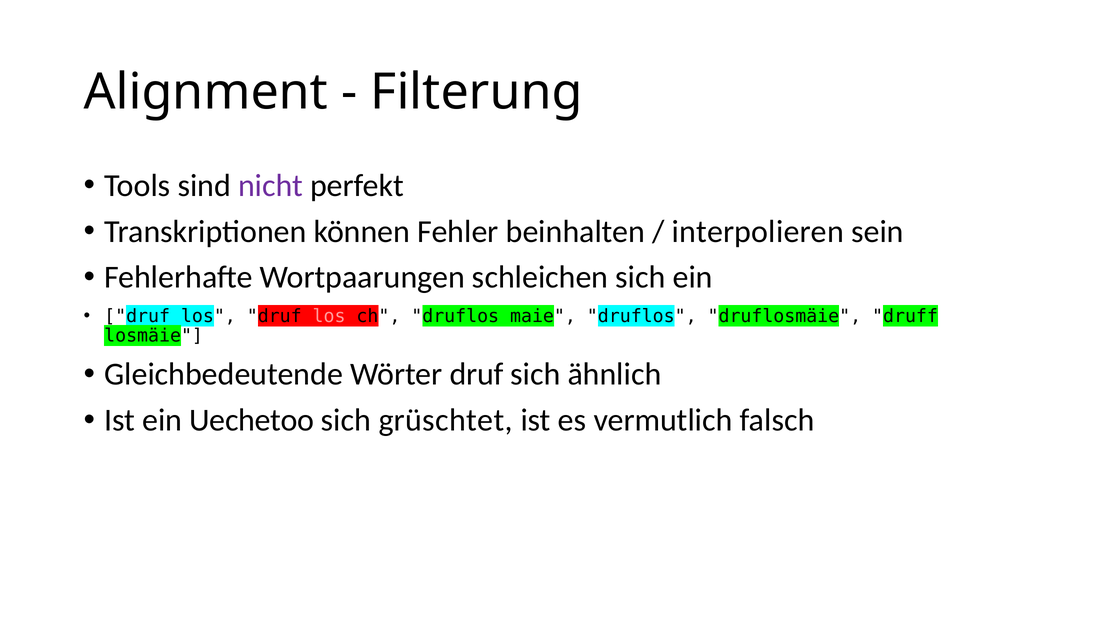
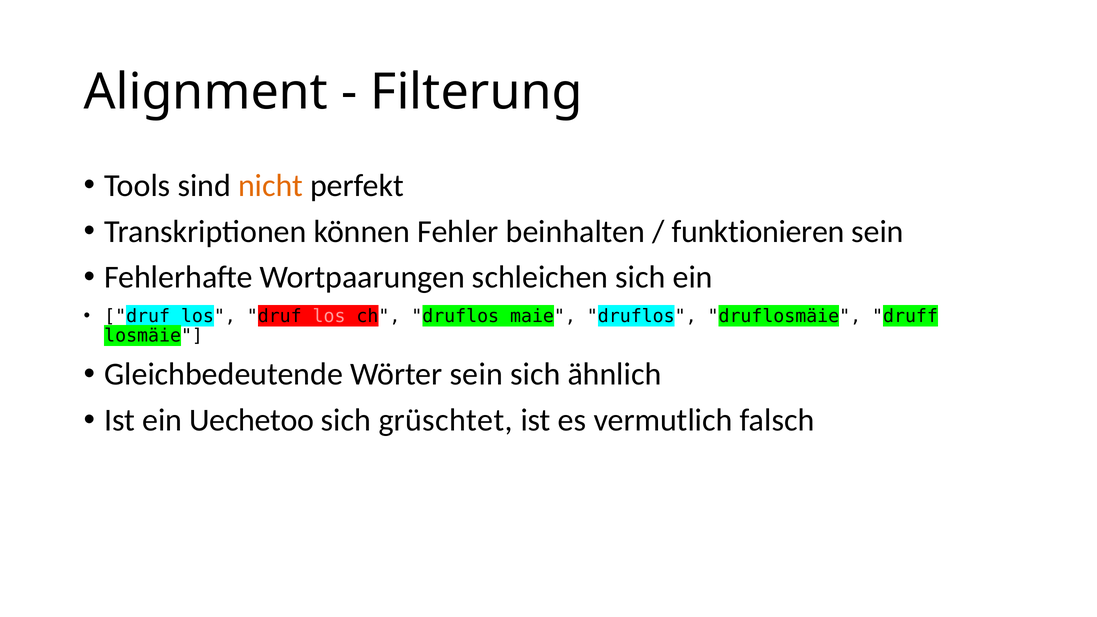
nicht colour: purple -> orange
interpolieren: interpolieren -> funktionieren
Wörter druf: druf -> sein
